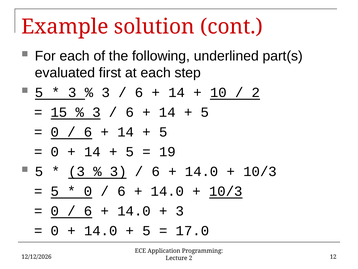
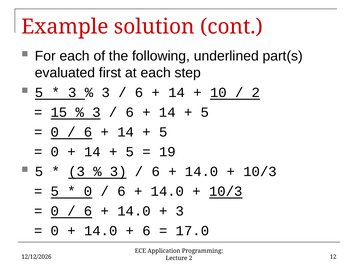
5 at (147, 230): 5 -> 6
